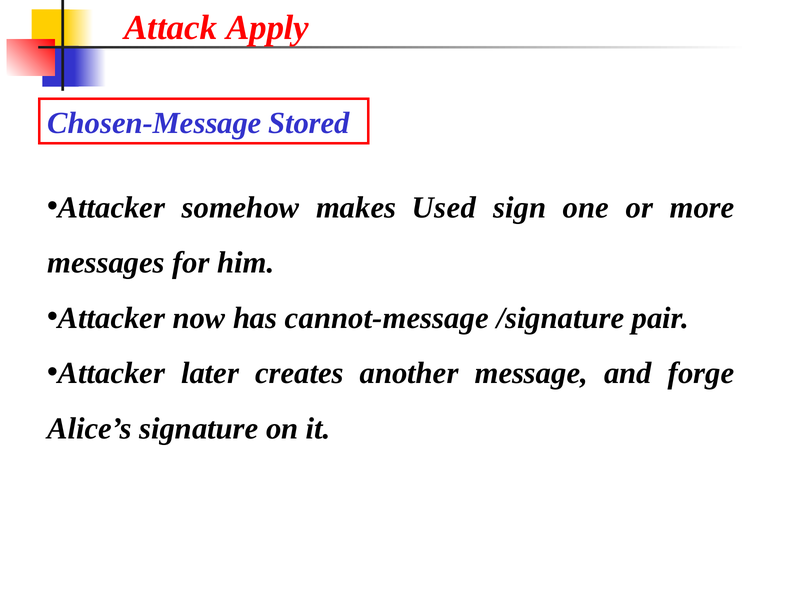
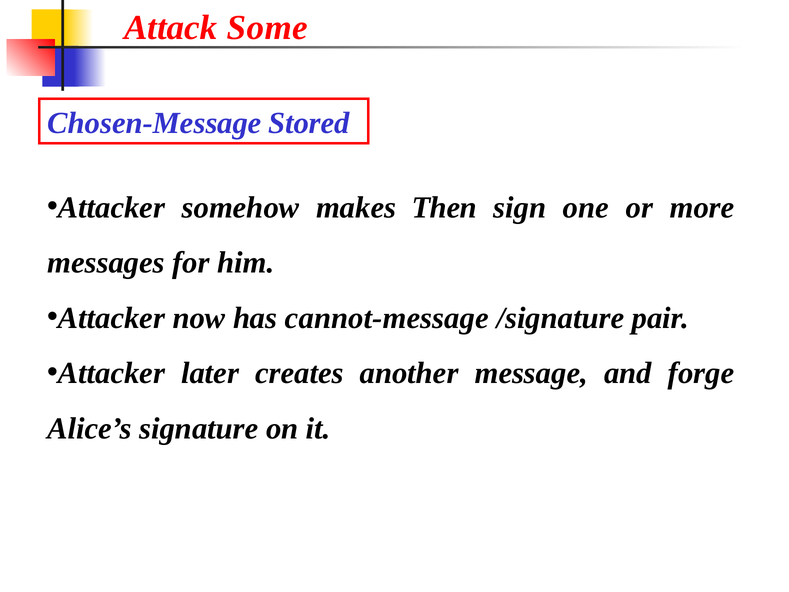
Apply: Apply -> Some
Used: Used -> Then
